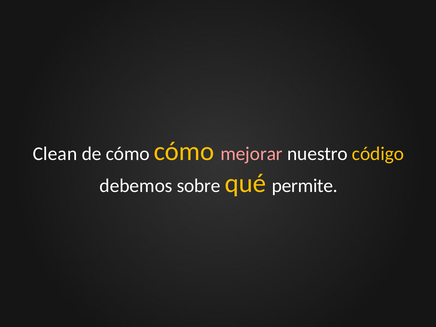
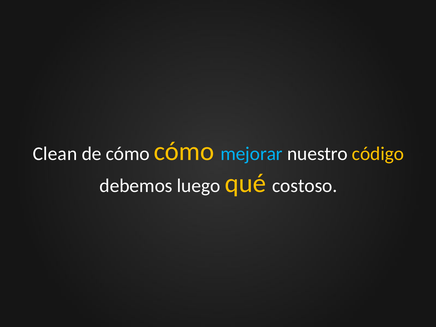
mejorar colour: pink -> light blue
sobre: sobre -> luego
permite: permite -> costoso
